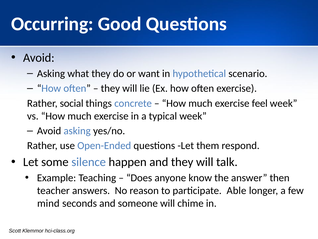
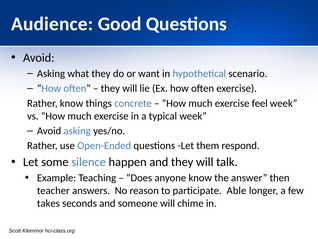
Occurring: Occurring -> Audience
Rather social: social -> know
mind: mind -> takes
